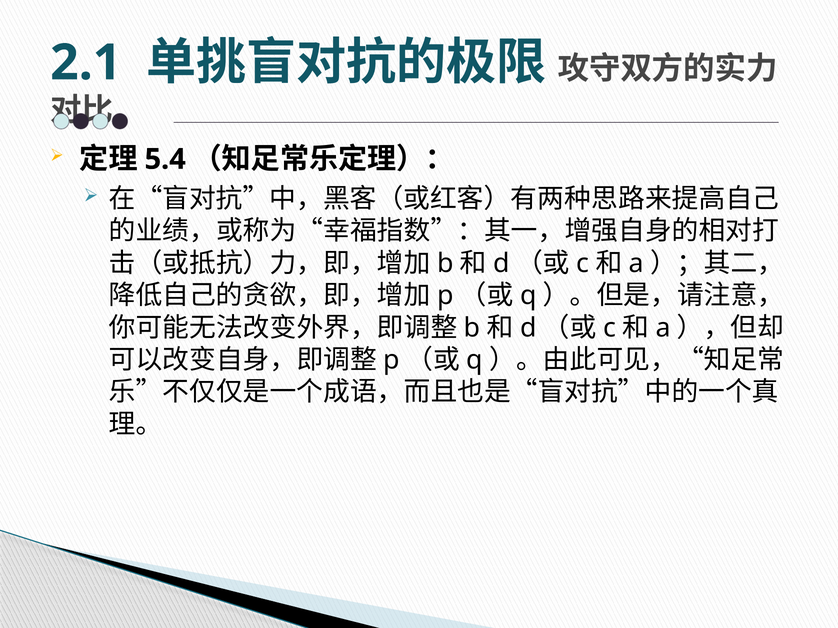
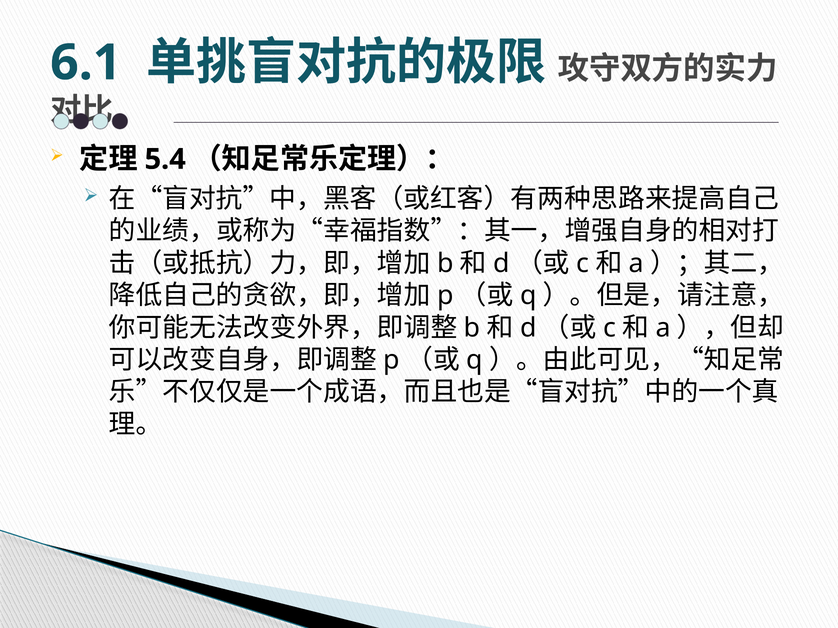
2.1: 2.1 -> 6.1
